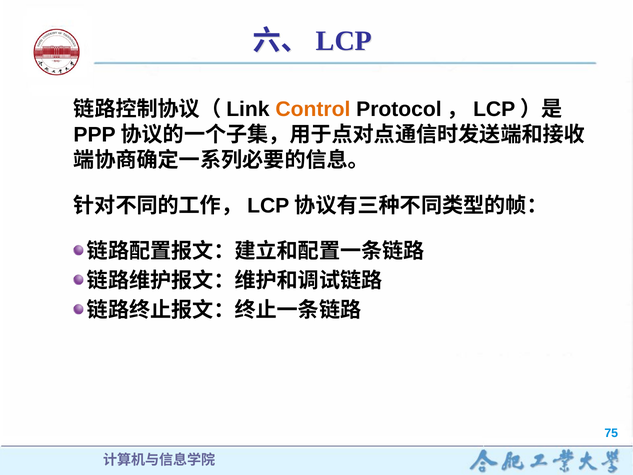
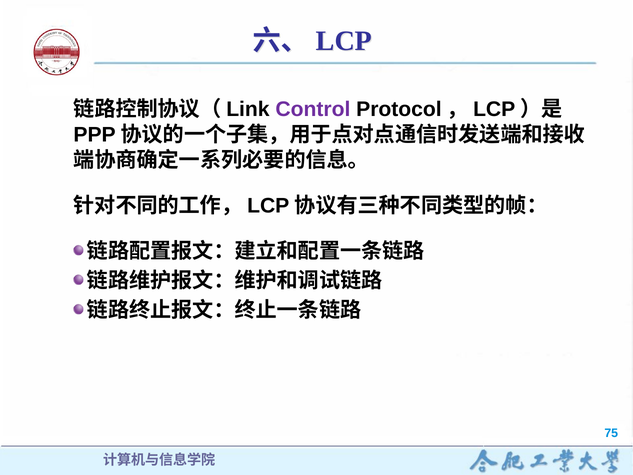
Control colour: orange -> purple
